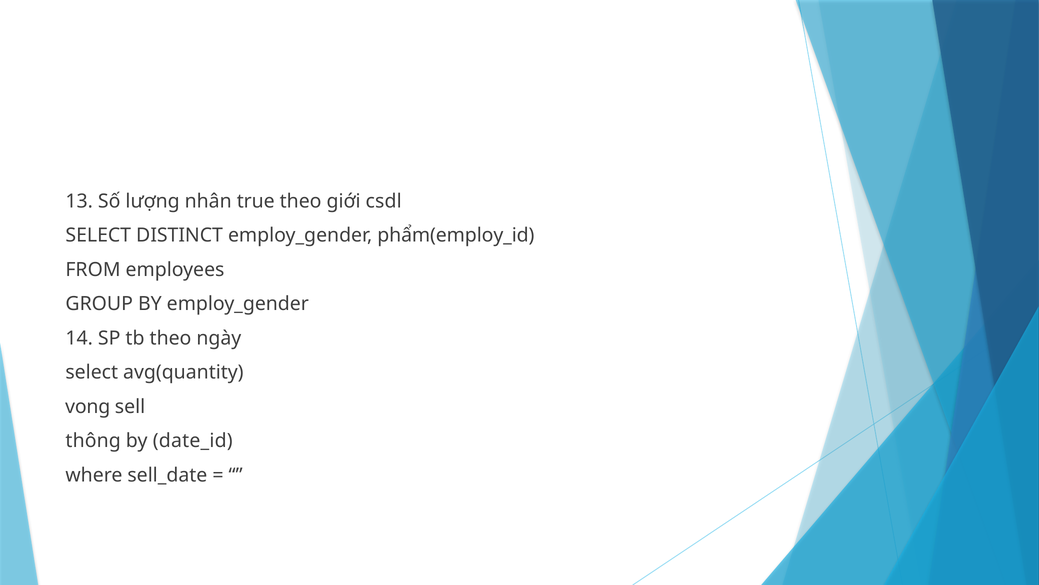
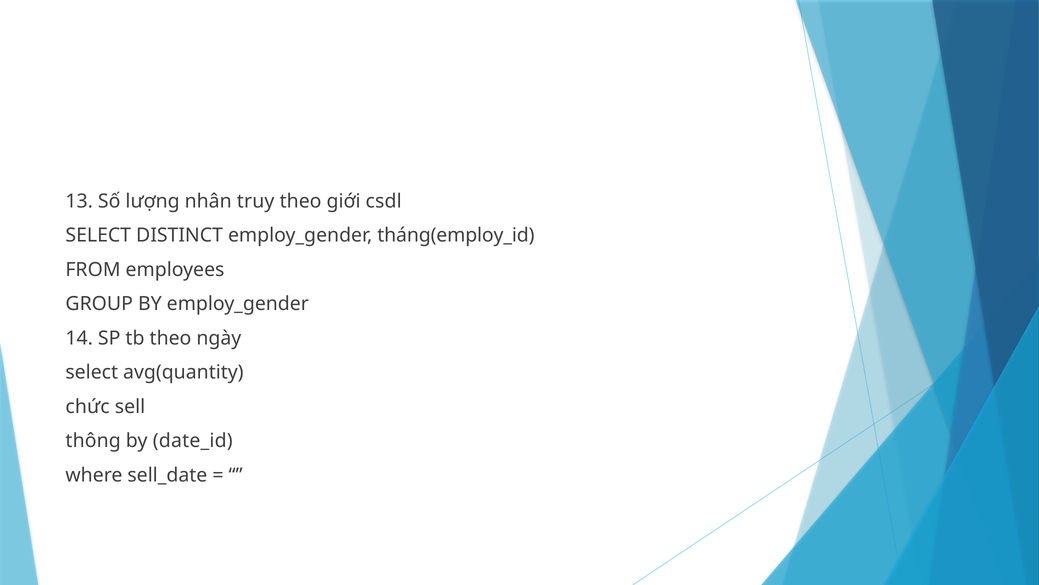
true: true -> truy
phẩm(employ_id: phẩm(employ_id -> tháng(employ_id
vong: vong -> chức
